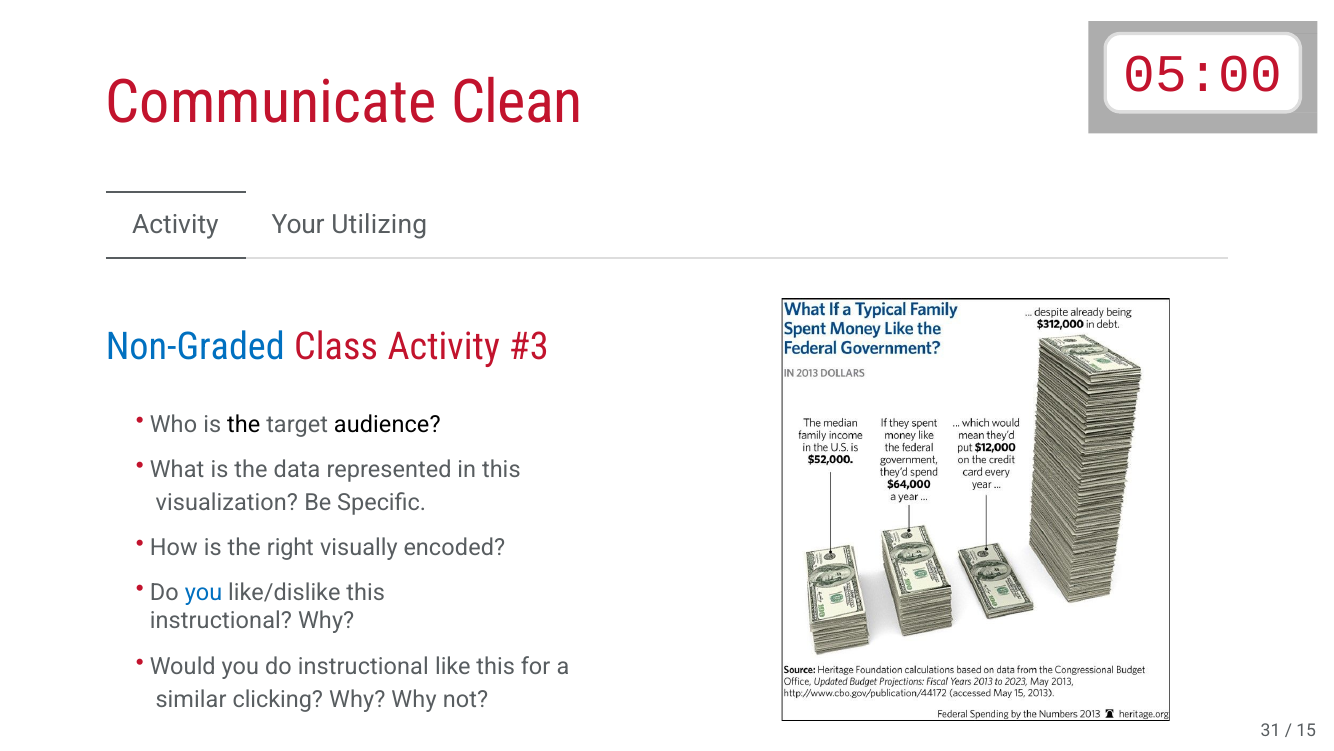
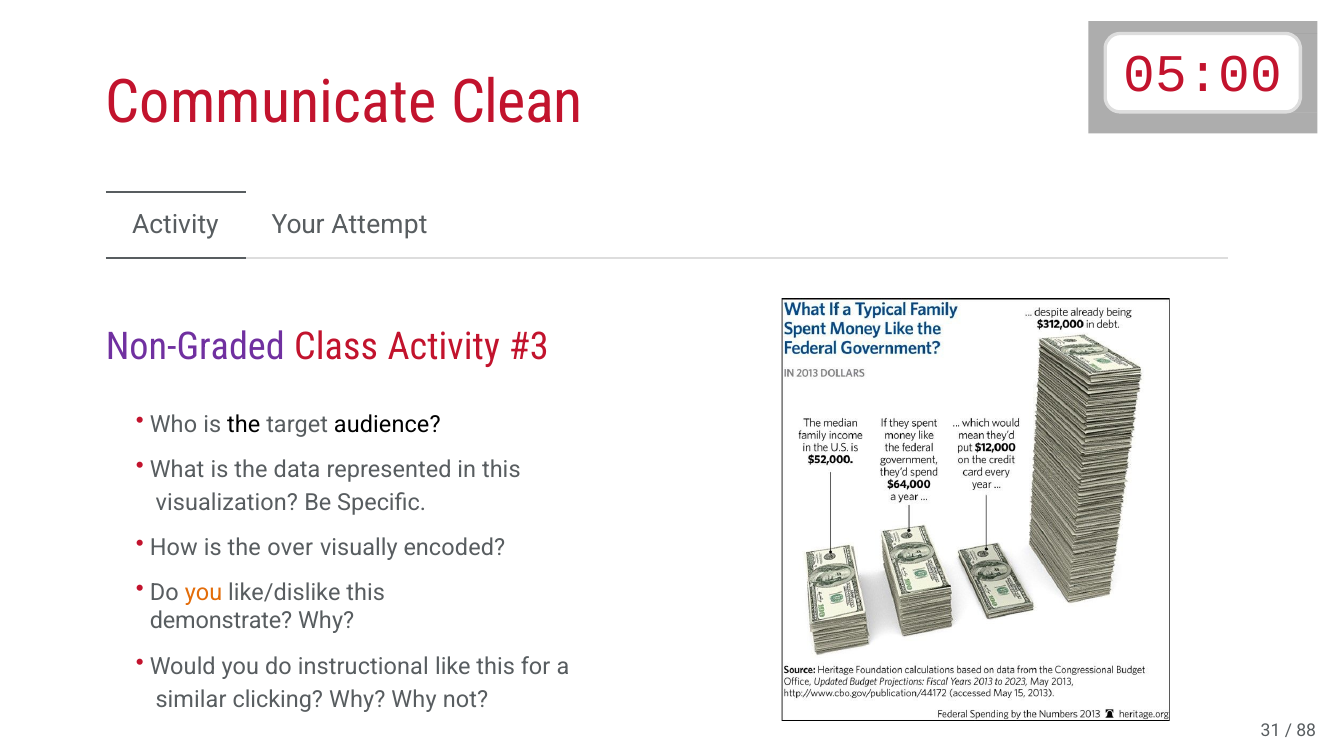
Utilizing: Utilizing -> Attempt
Non-Graded colour: blue -> purple
right: right -> over
you at (204, 593) colour: blue -> orange
instructional at (221, 621): instructional -> demonstrate
15: 15 -> 88
